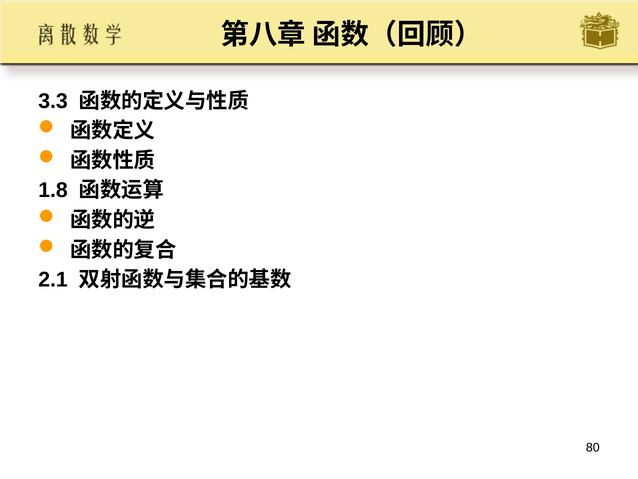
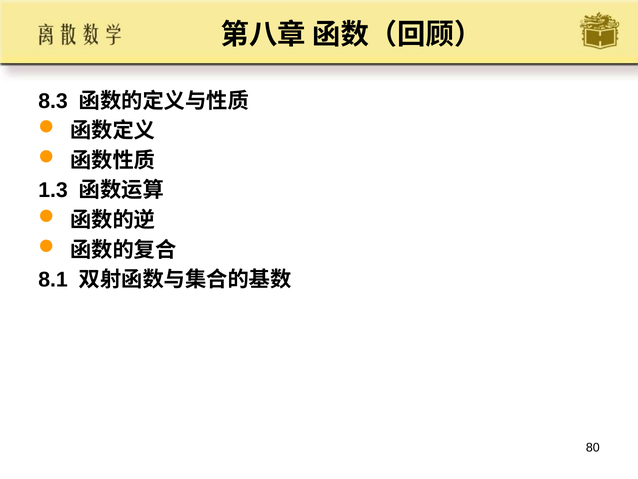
3.3: 3.3 -> 8.3
1.8: 1.8 -> 1.3
2.1: 2.1 -> 8.1
